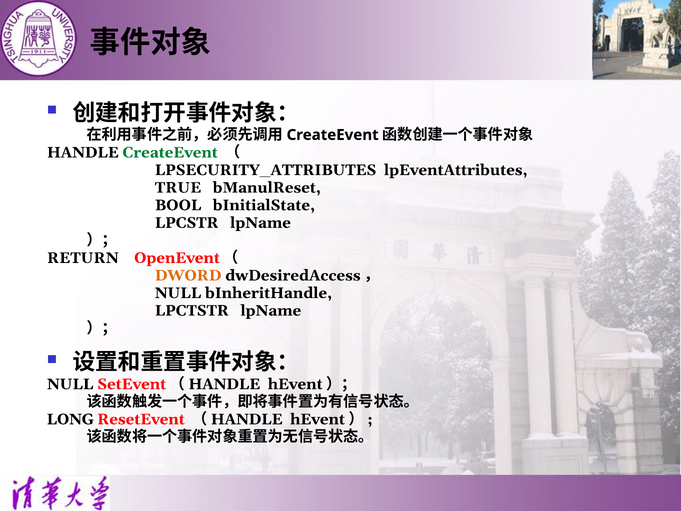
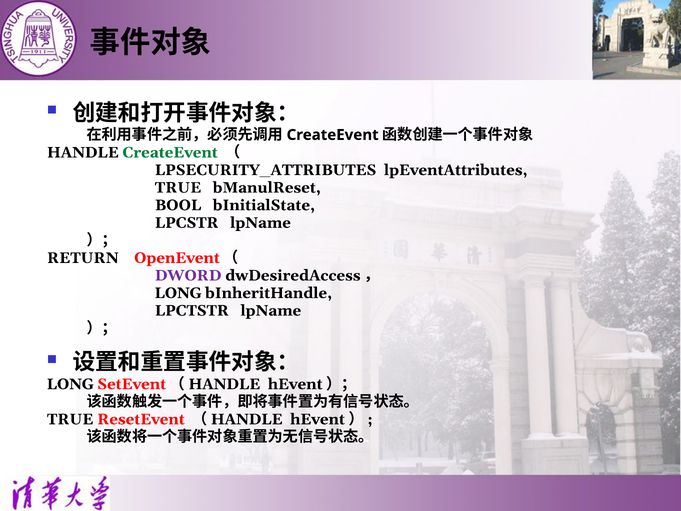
DWORD colour: orange -> purple
NULL at (178, 293): NULL -> LONG
NULL at (70, 384): NULL -> LONG
LONG at (70, 419): LONG -> TRUE
